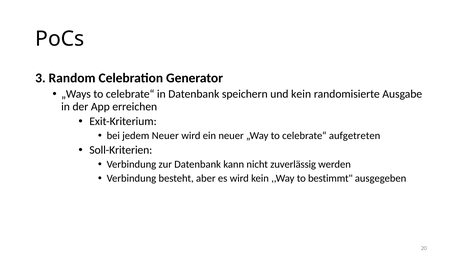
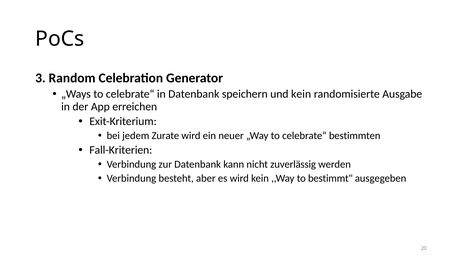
jedem Neuer: Neuer -> Zurate
aufgetreten: aufgetreten -> bestimmten
Soll-Kriterien: Soll-Kriterien -> Fall-Kriterien
